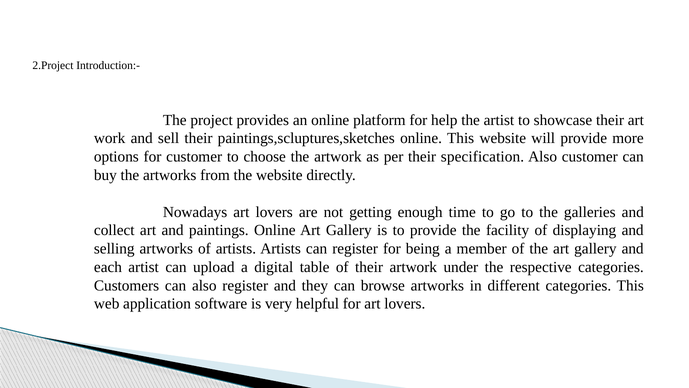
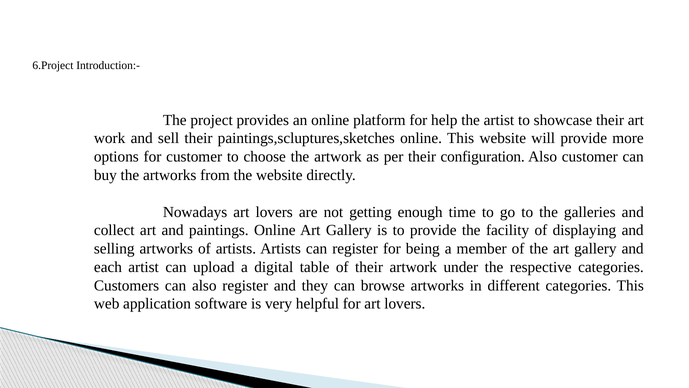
2.Project: 2.Project -> 6.Project
specification: specification -> configuration
